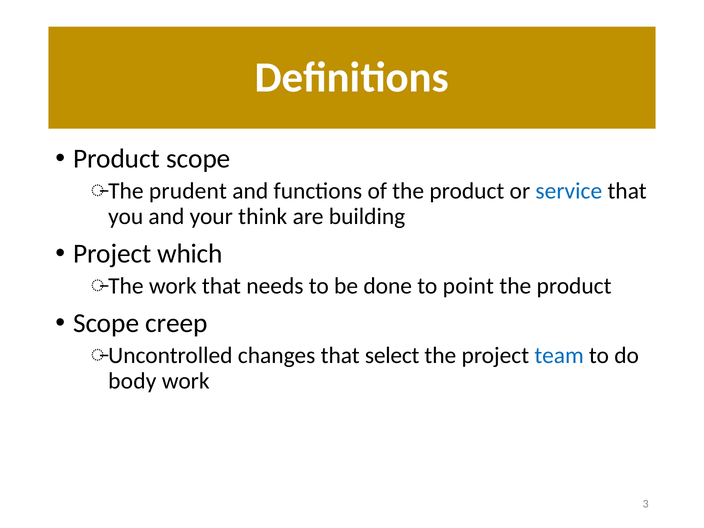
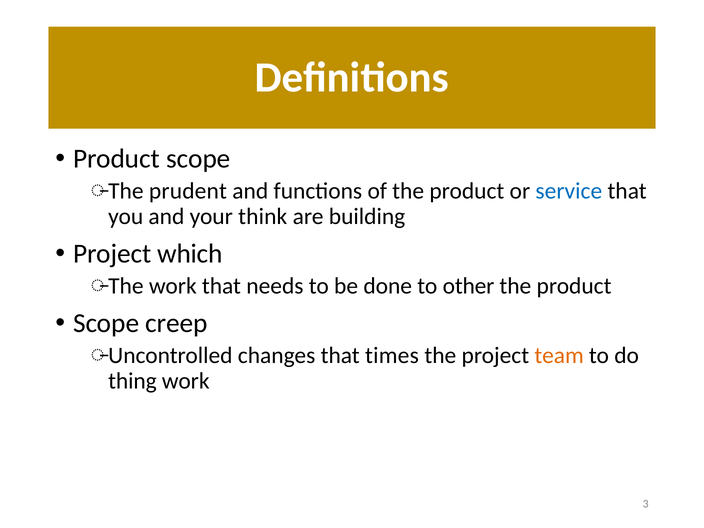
point: point -> other
select: select -> times
team colour: blue -> orange
body: body -> thing
